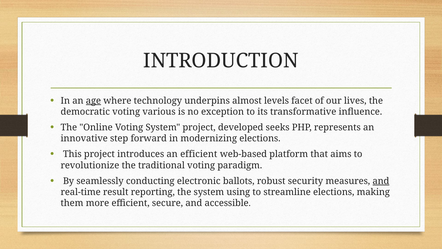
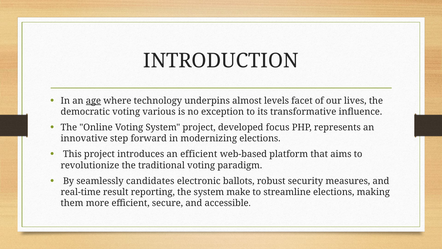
seeks: seeks -> focus
conducting: conducting -> candidates
and at (381, 181) underline: present -> none
using: using -> make
